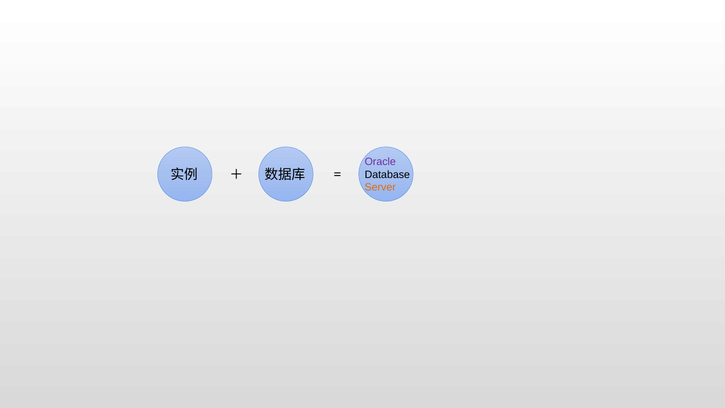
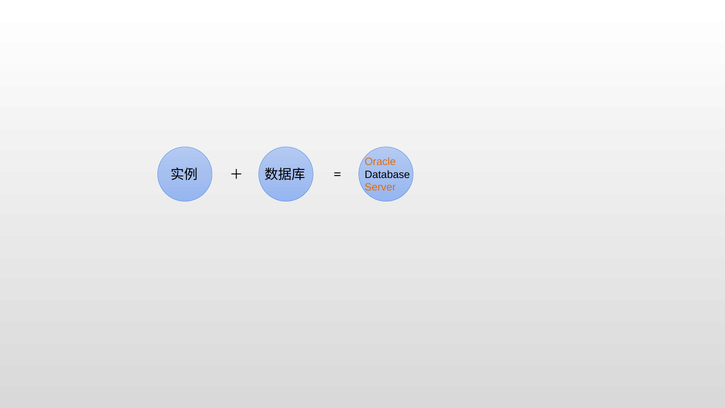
Oracle colour: purple -> orange
